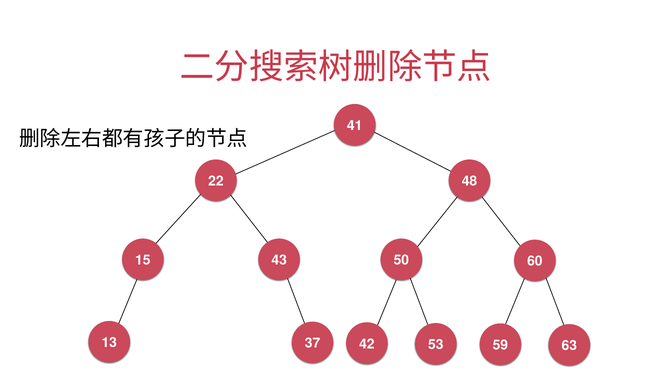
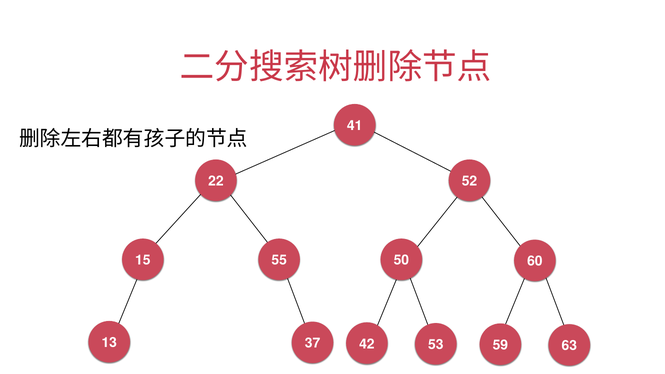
48: 48 -> 52
43: 43 -> 55
